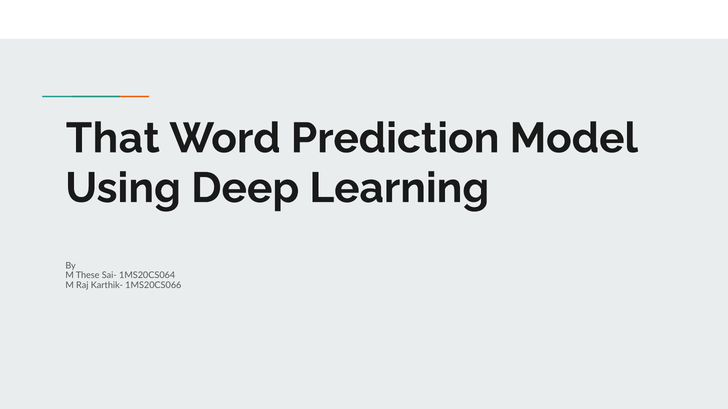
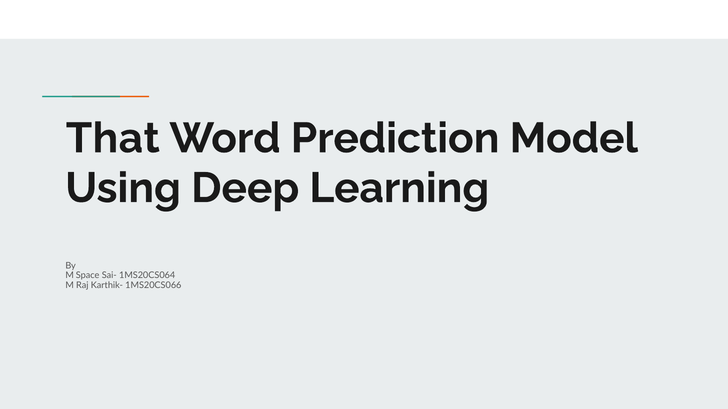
These: These -> Space
